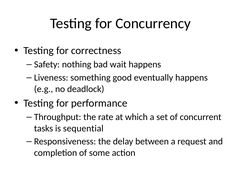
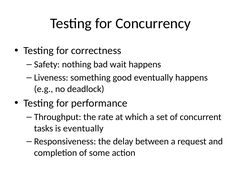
is sequential: sequential -> eventually
